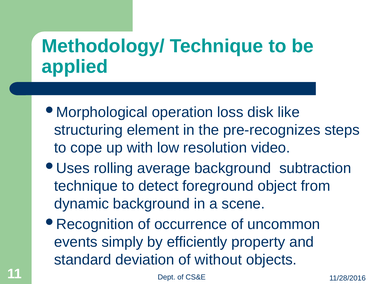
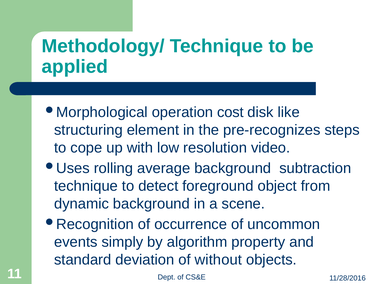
loss: loss -> cost
efficiently: efficiently -> algorithm
